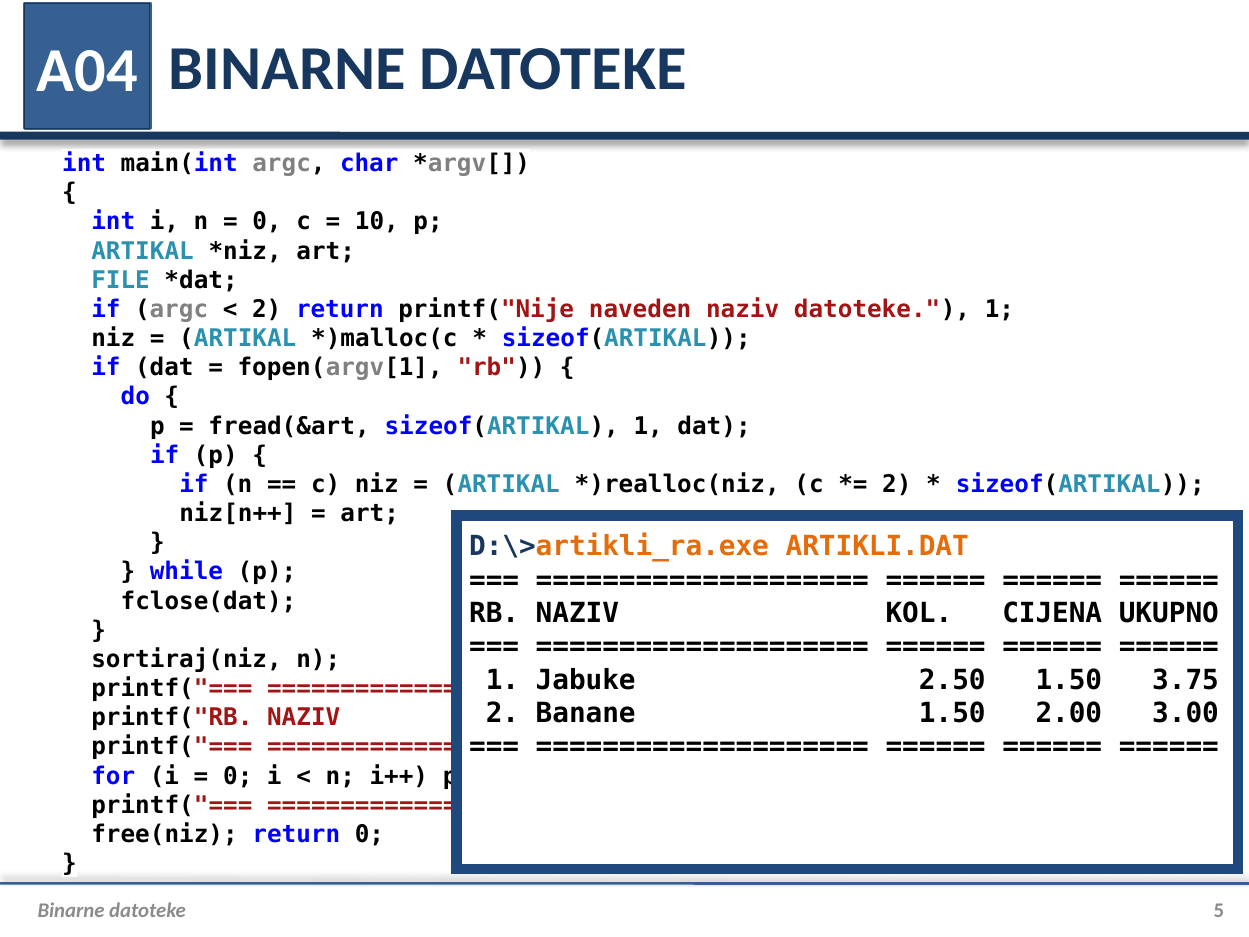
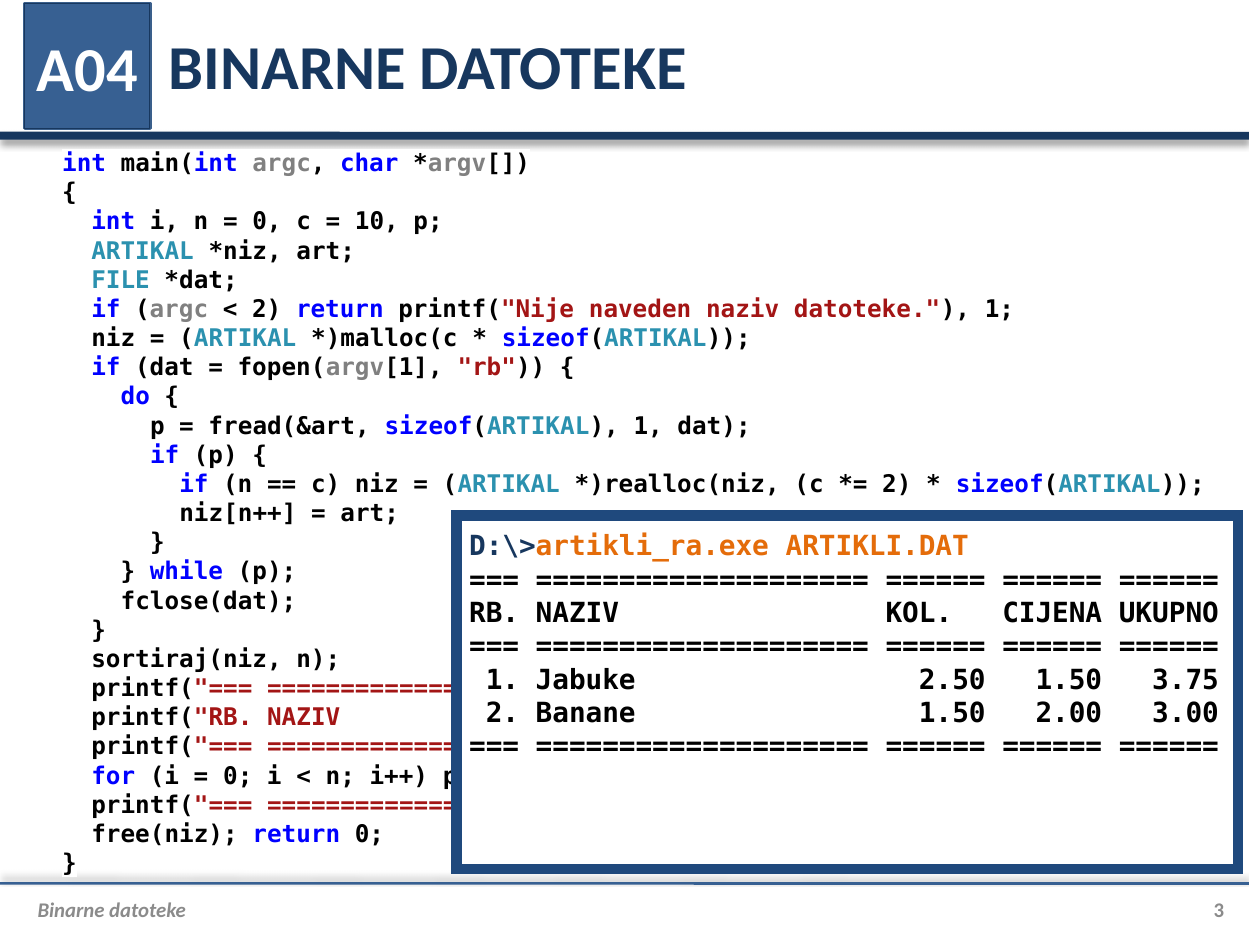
5: 5 -> 3
